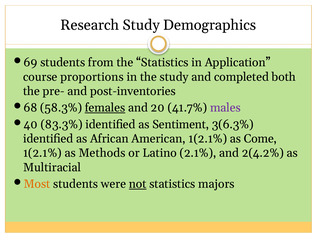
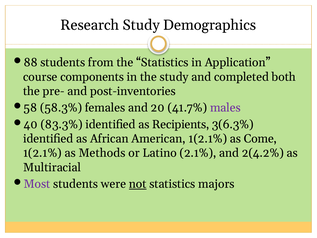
69: 69 -> 88
proportions: proportions -> components
68: 68 -> 58
females underline: present -> none
Sentiment: Sentiment -> Recipients
Most colour: orange -> purple
